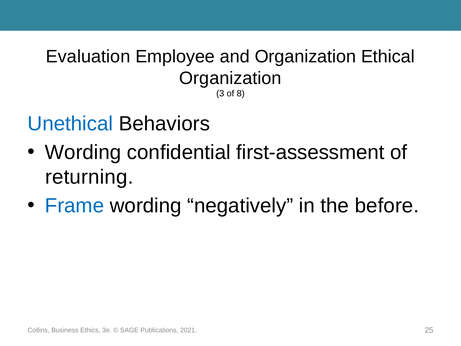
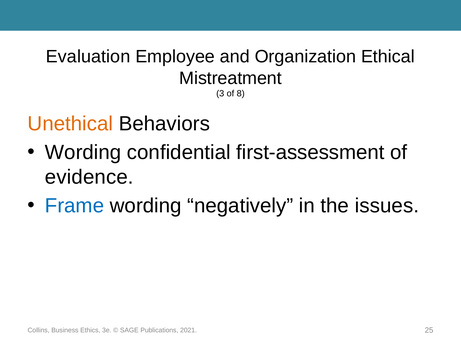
Organization at (230, 78): Organization -> Mistreatment
Unethical colour: blue -> orange
returning: returning -> evidence
before: before -> issues
